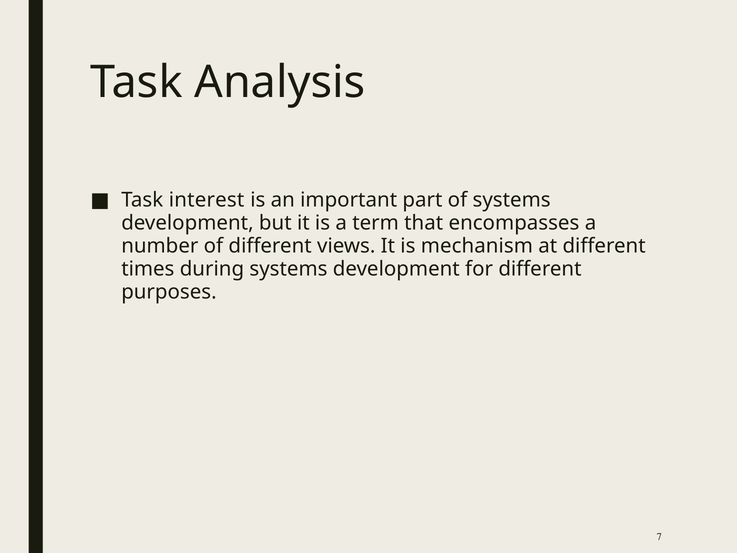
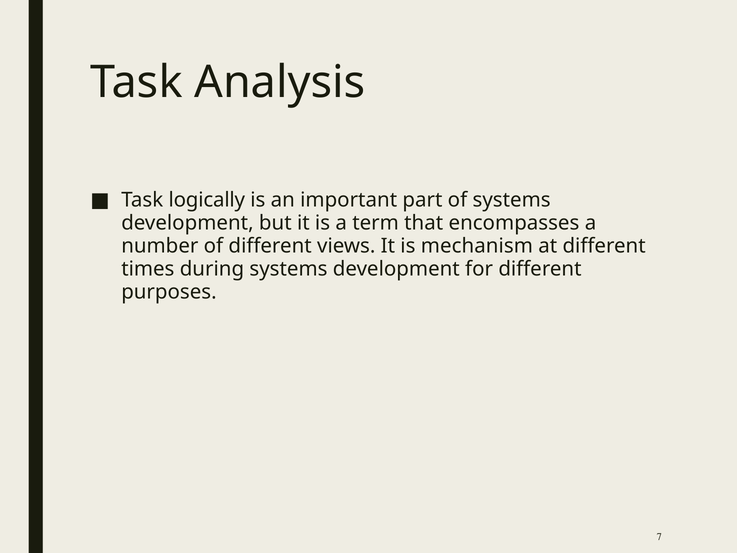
interest: interest -> logically
